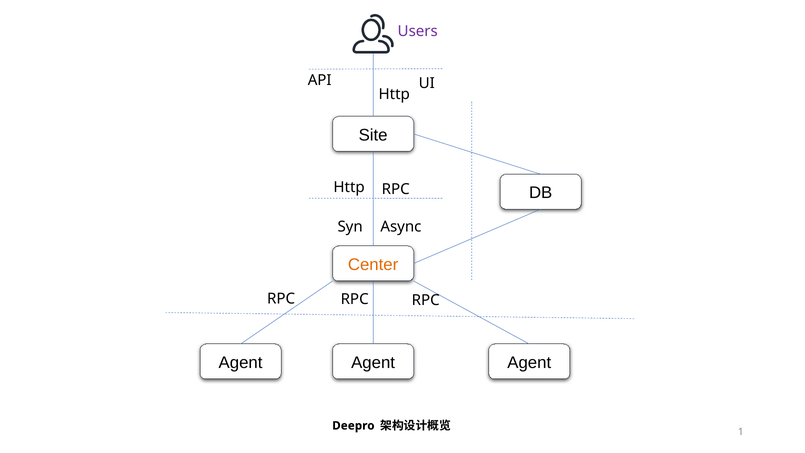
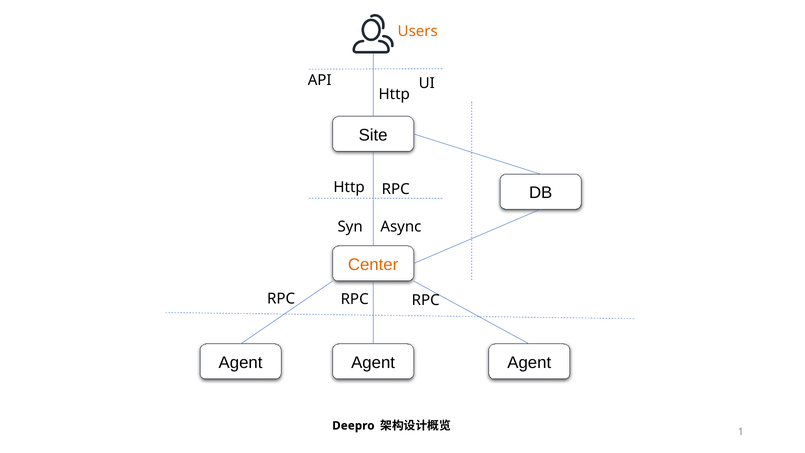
Users colour: purple -> orange
